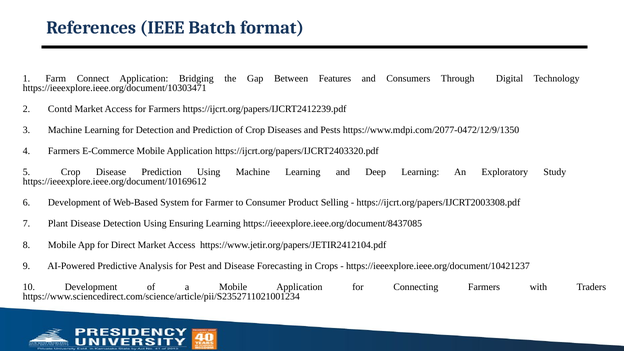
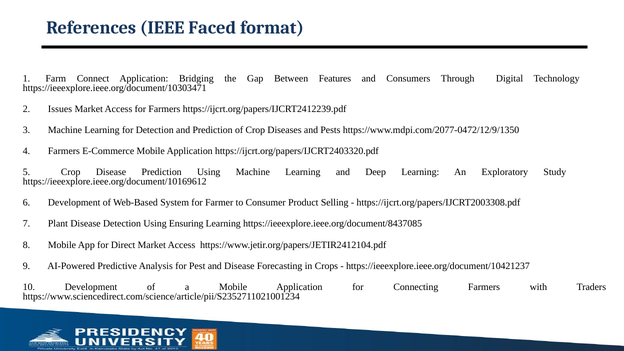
Batch: Batch -> Faced
Contd: Contd -> Issues
